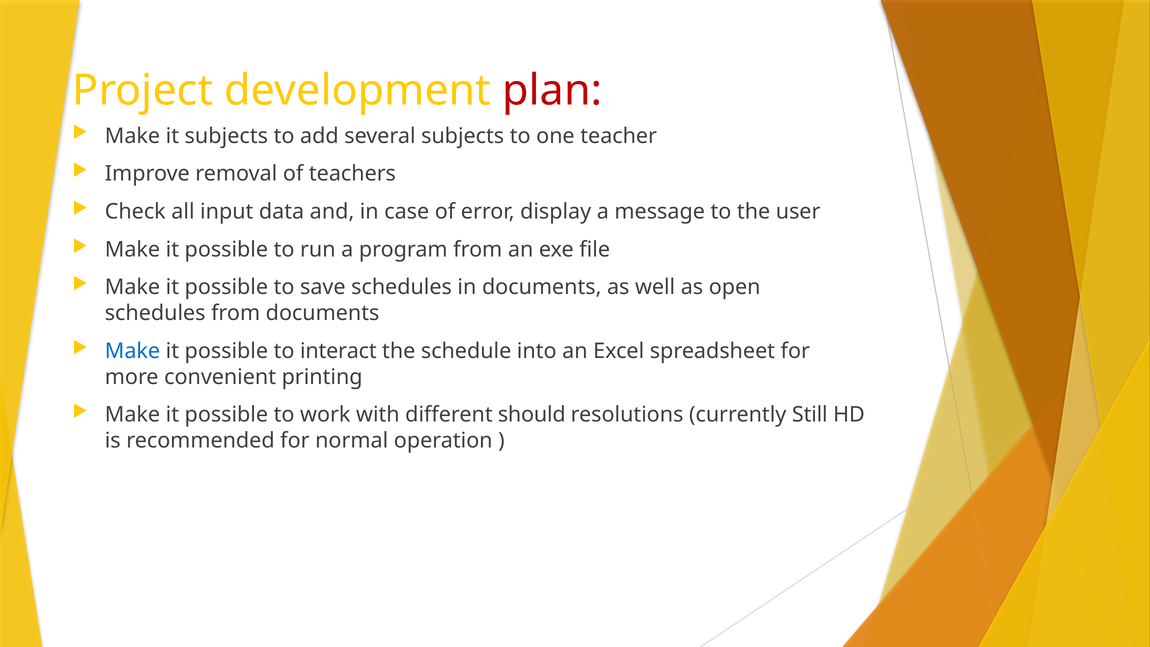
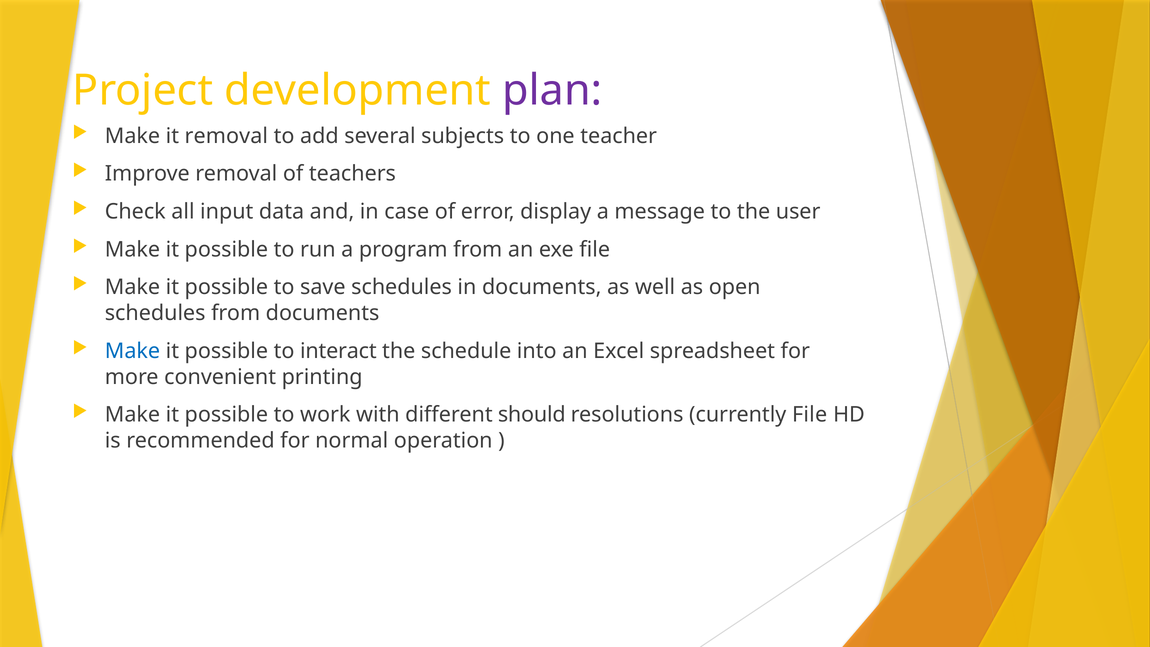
plan colour: red -> purple
it subjects: subjects -> removal
currently Still: Still -> File
